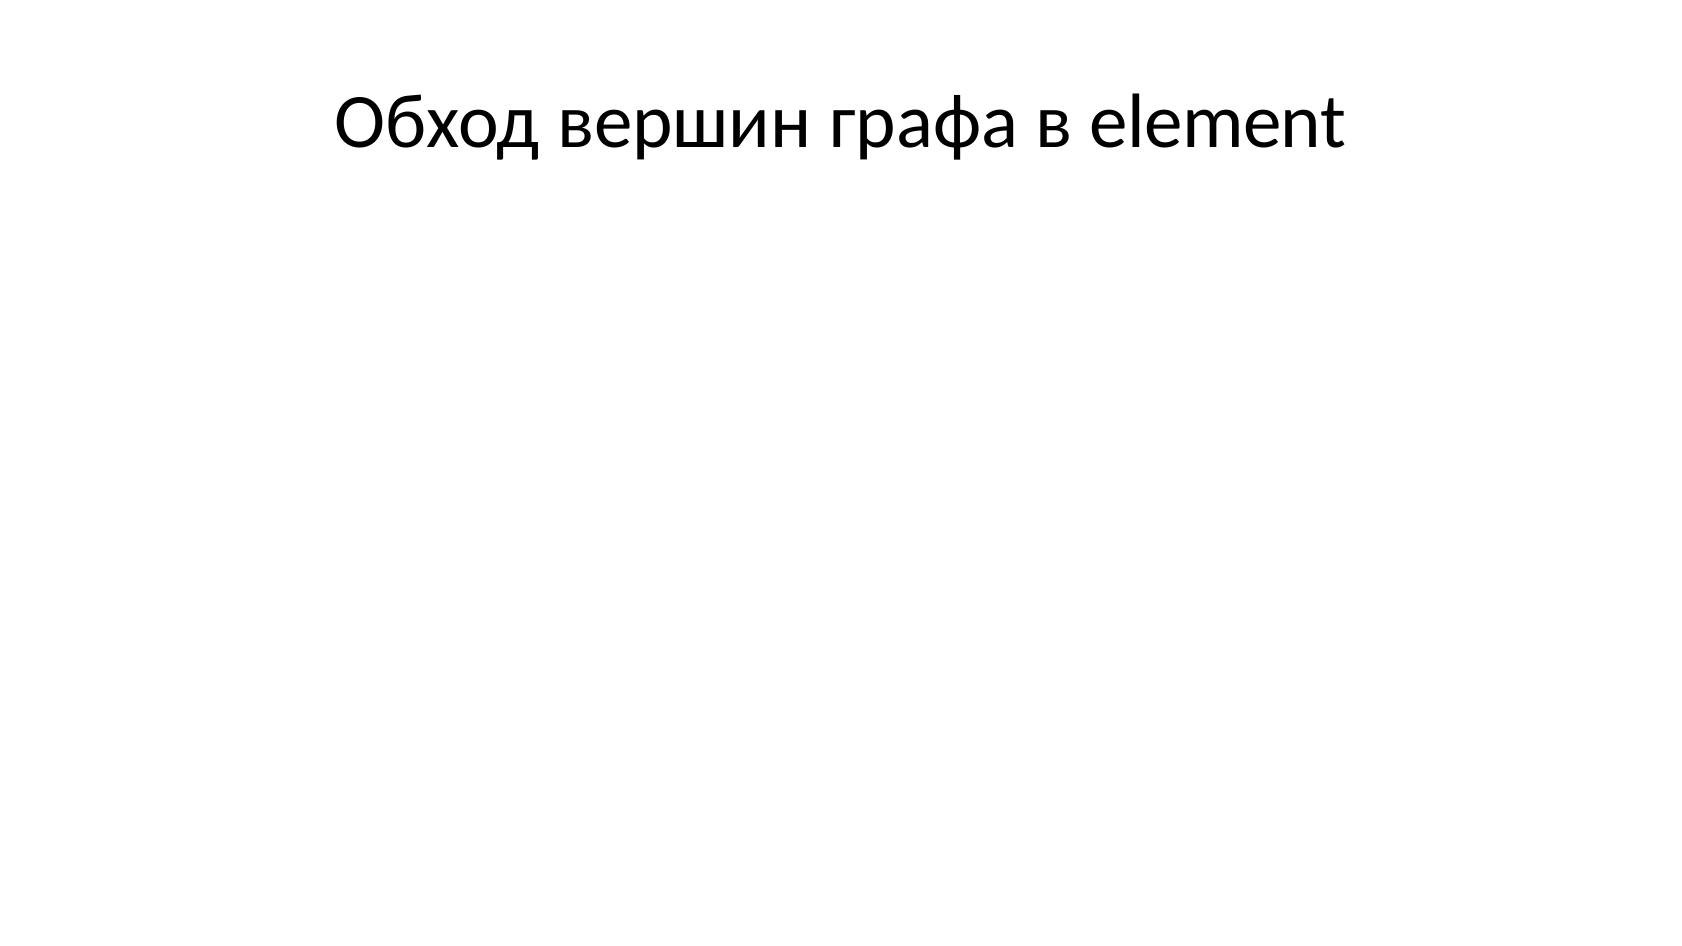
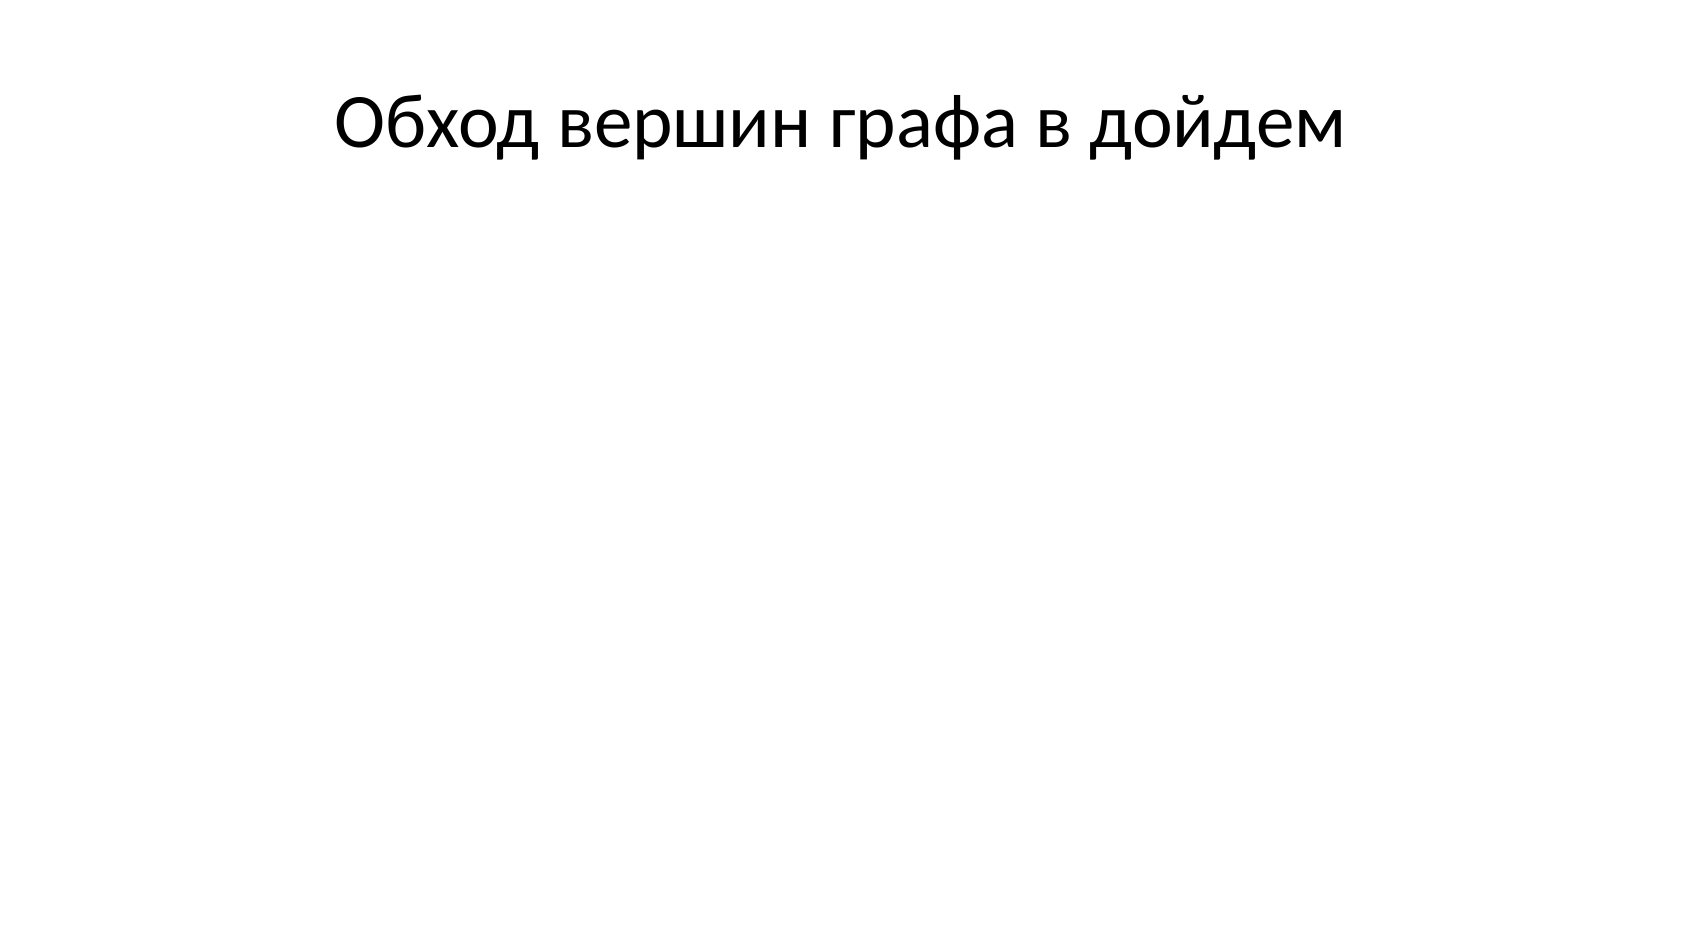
element: element -> дойдем
